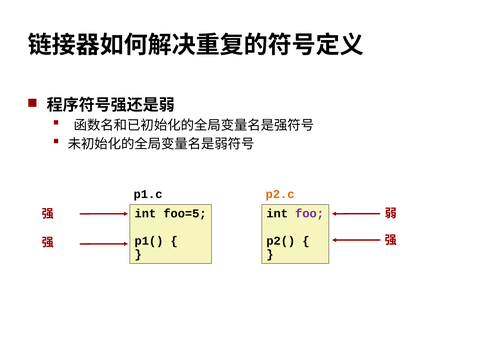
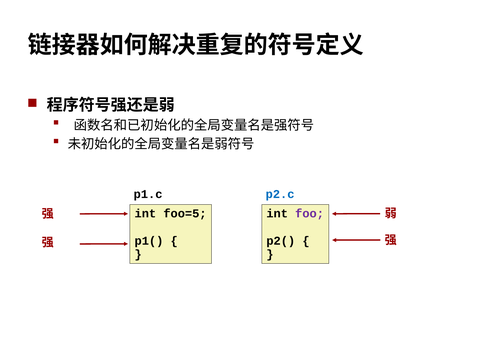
p2.c colour: orange -> blue
